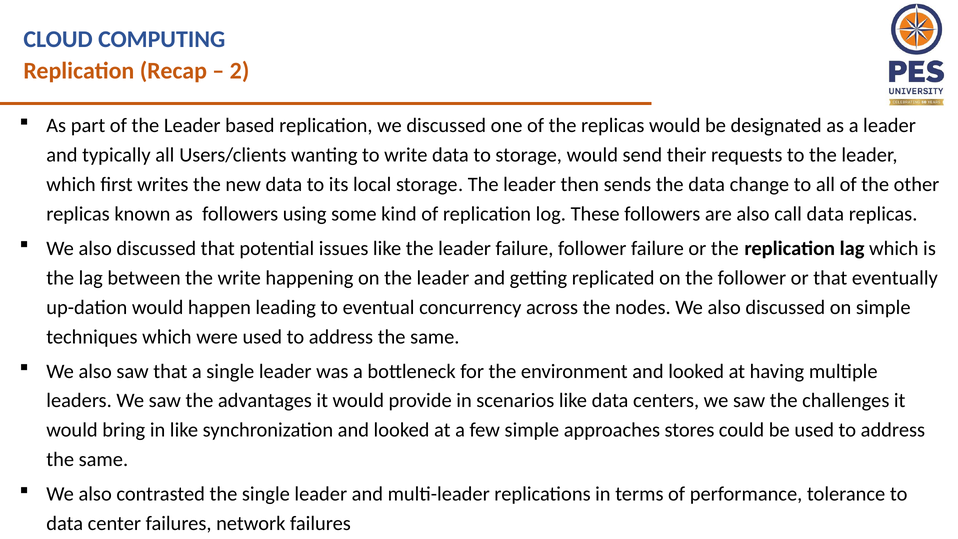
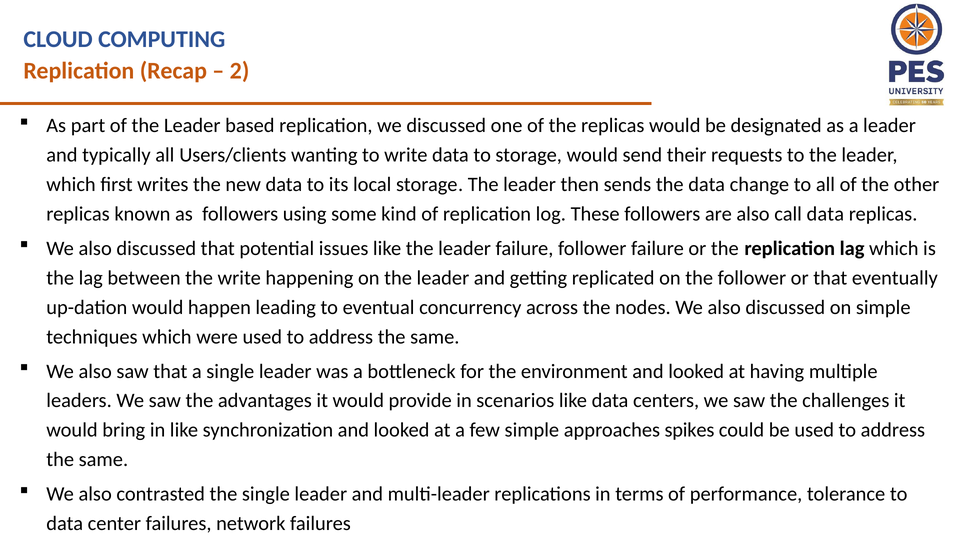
stores: stores -> spikes
